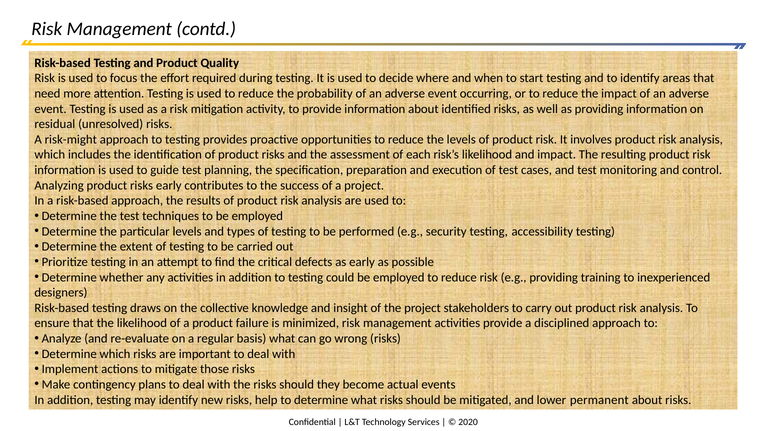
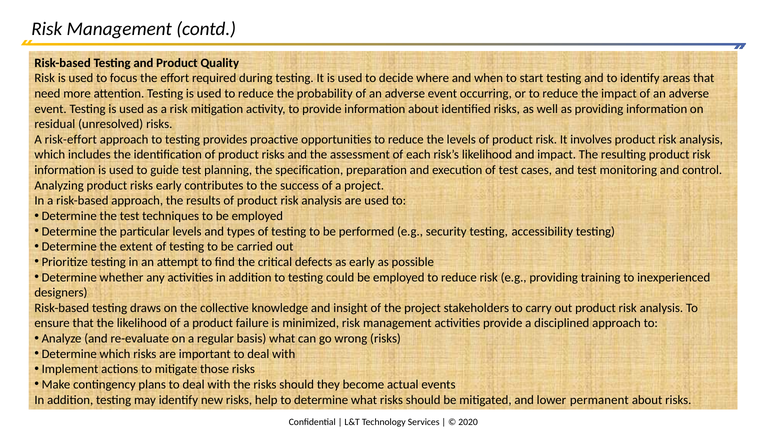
risk-might: risk-might -> risk-effort
